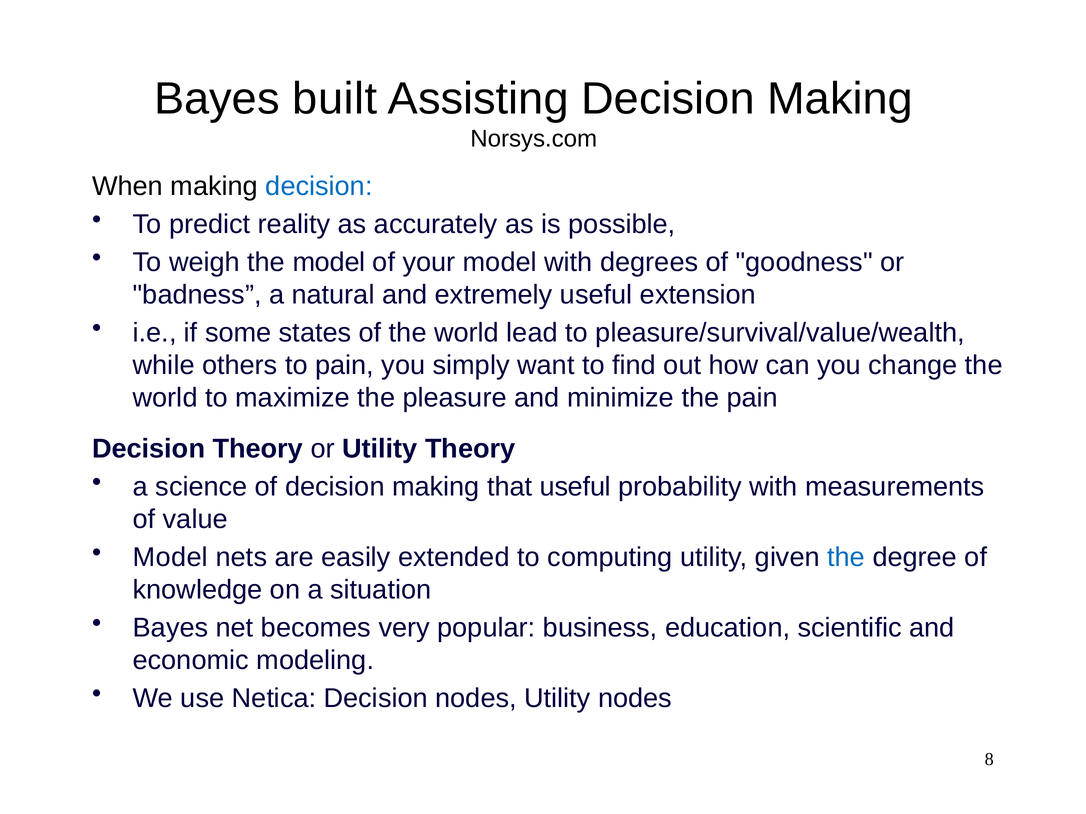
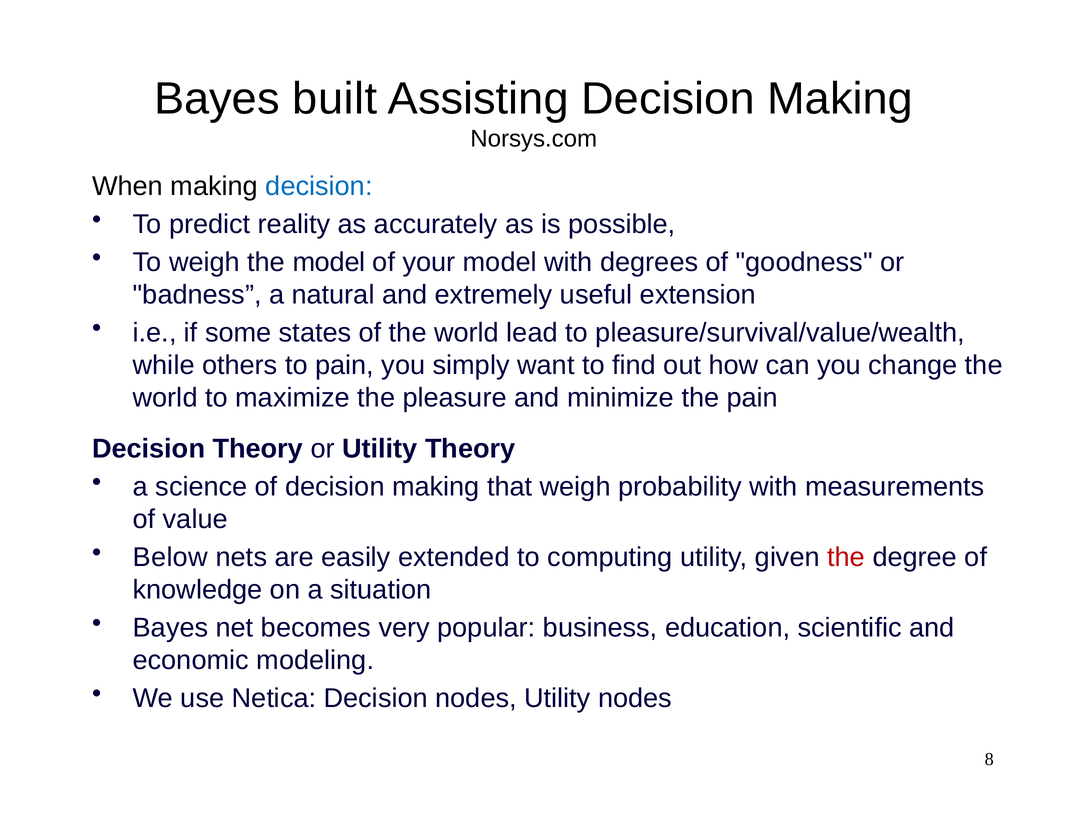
that useful: useful -> weigh
Model at (170, 557): Model -> Below
the at (846, 557) colour: blue -> red
